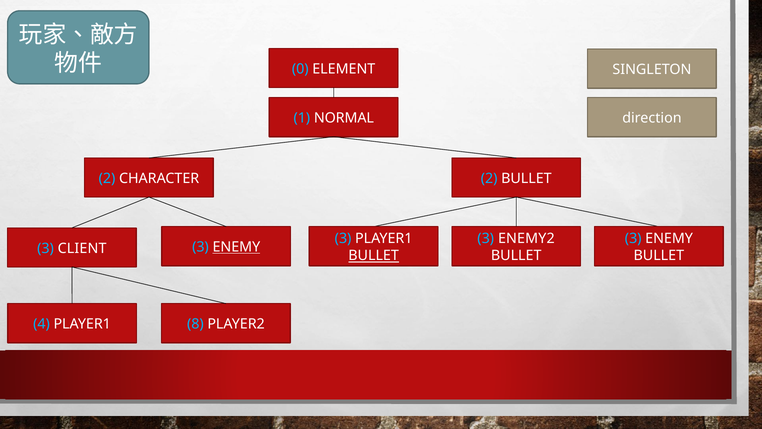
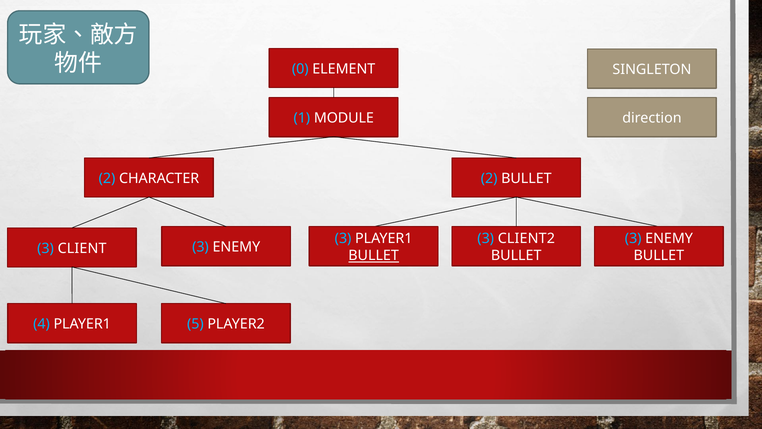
NORMAL: NORMAL -> MODULE
ENEMY2: ENEMY2 -> CLIENT2
ENEMY at (236, 247) underline: present -> none
8: 8 -> 5
